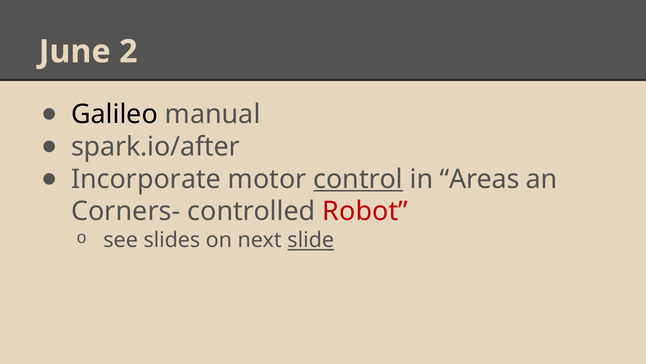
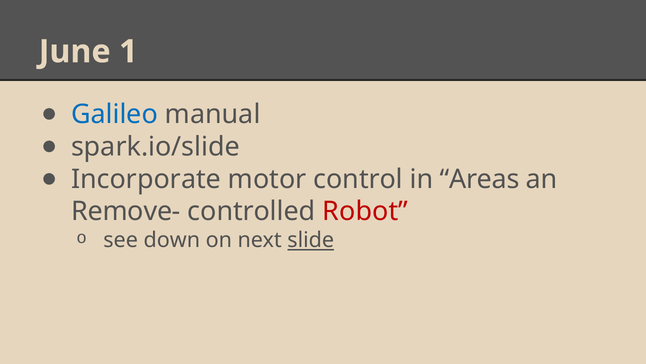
2: 2 -> 1
Galileo colour: black -> blue
spark.io/after: spark.io/after -> spark.io/slide
control underline: present -> none
Corners-: Corners- -> Remove-
slides: slides -> down
